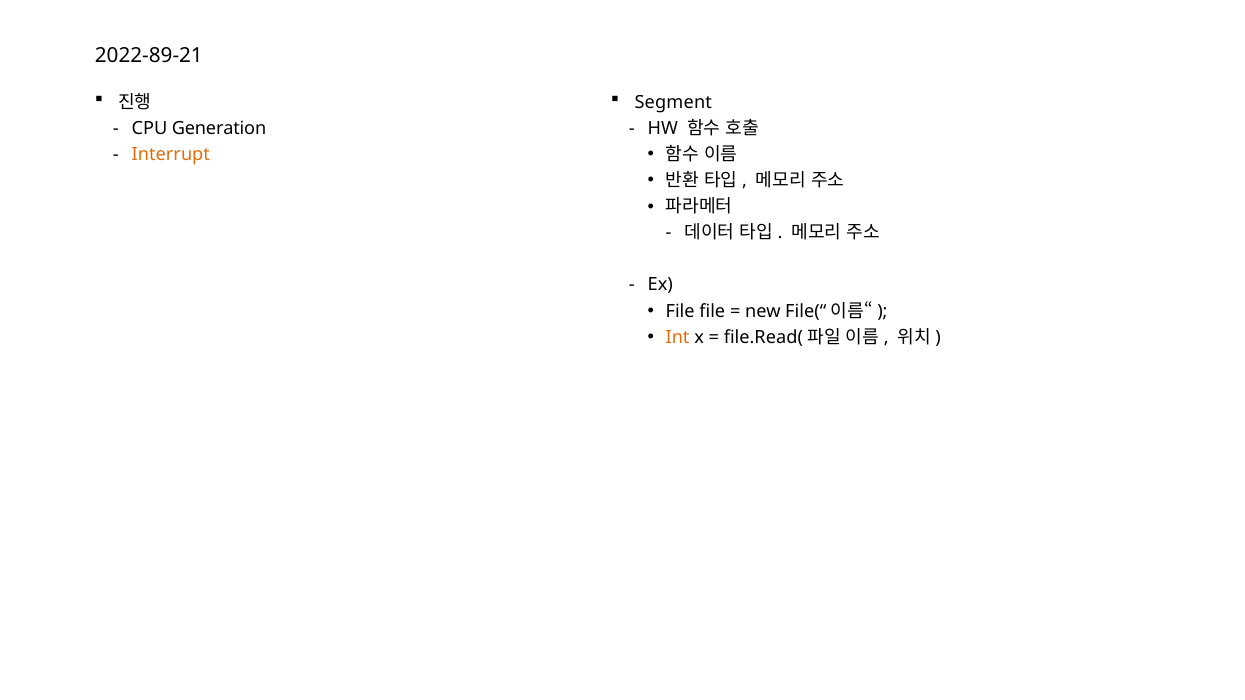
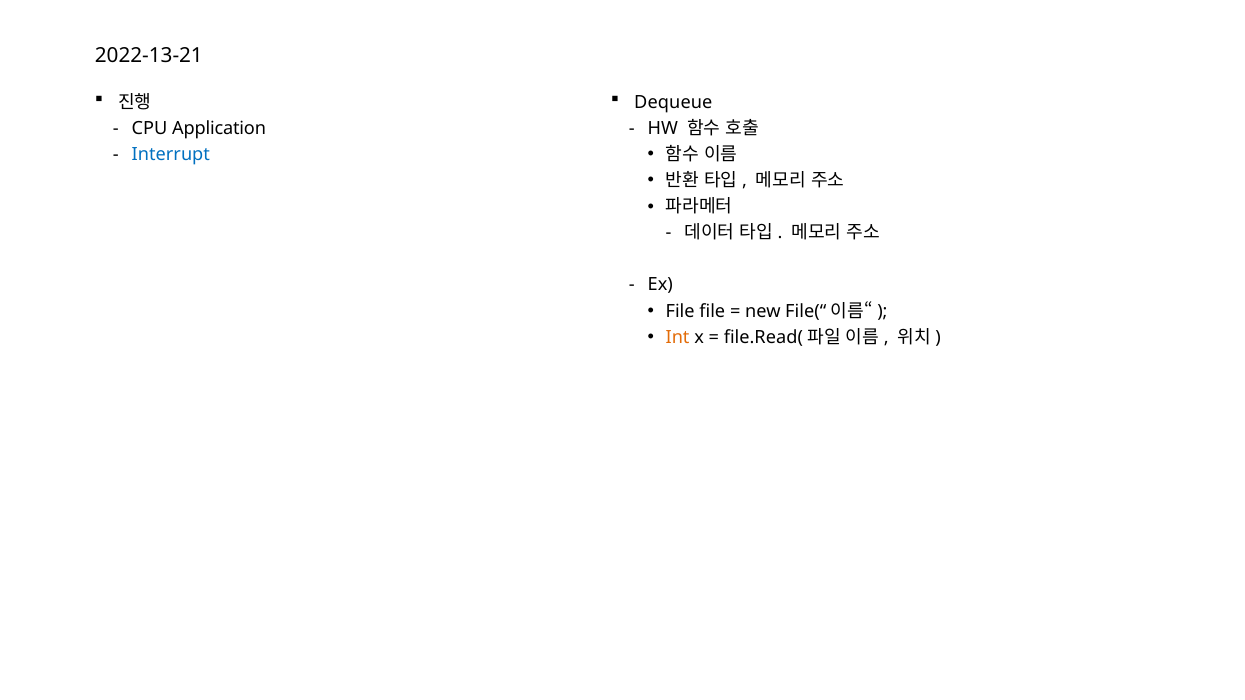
2022-89-21: 2022-89-21 -> 2022-13-21
Segment: Segment -> Dequeue
Generation: Generation -> Application
Interrupt colour: orange -> blue
